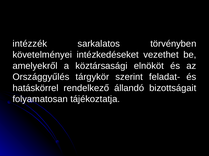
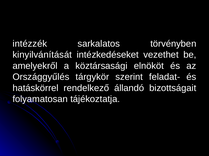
követelményei: követelményei -> kinyilvánítását
